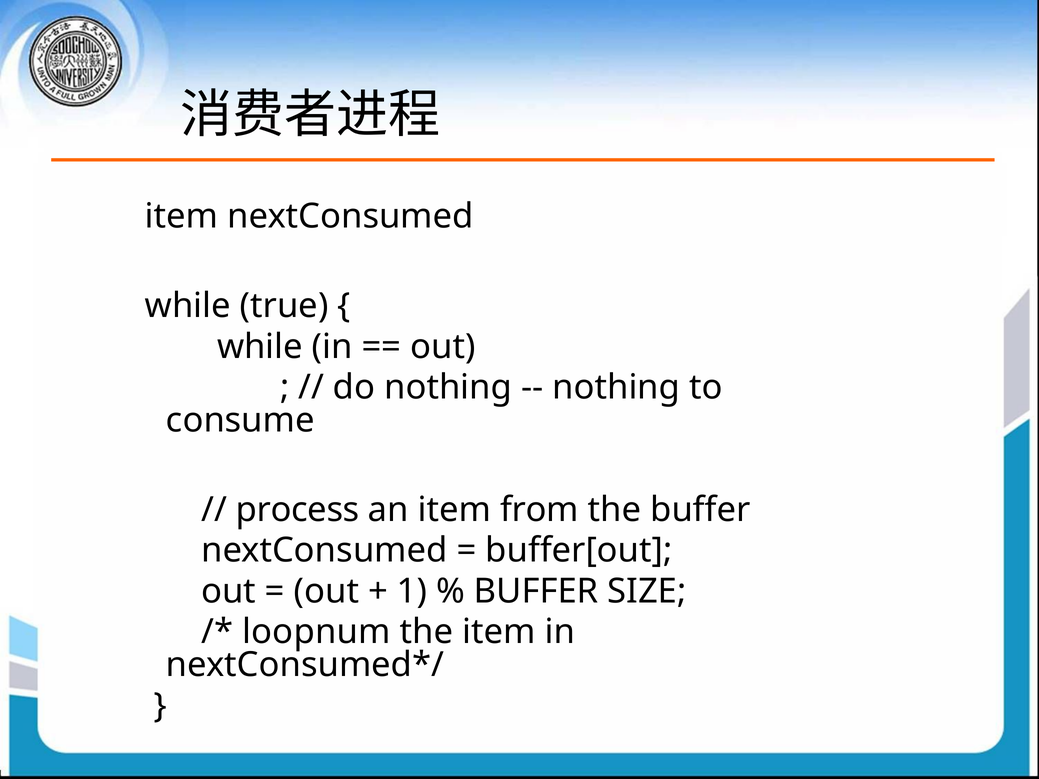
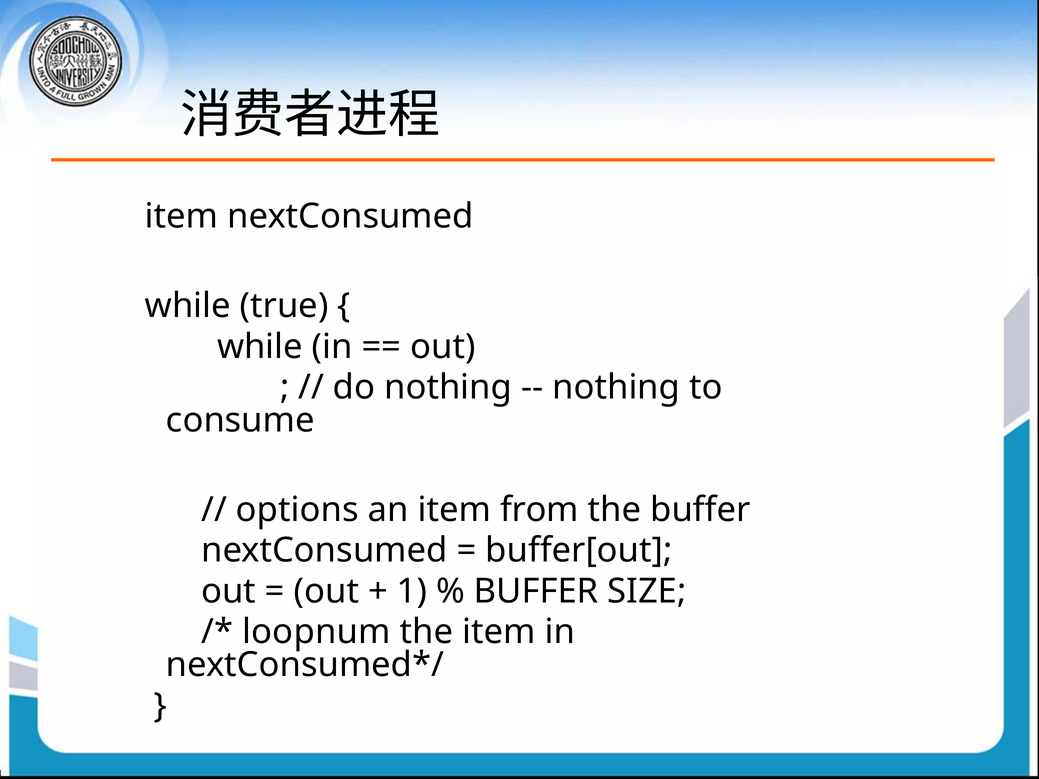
process: process -> options
